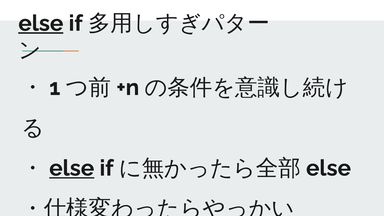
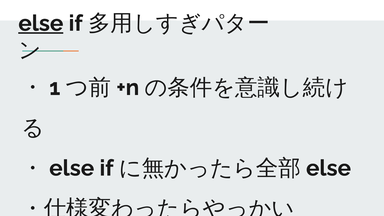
else at (72, 168) underline: present -> none
